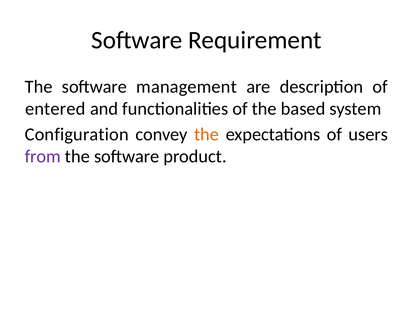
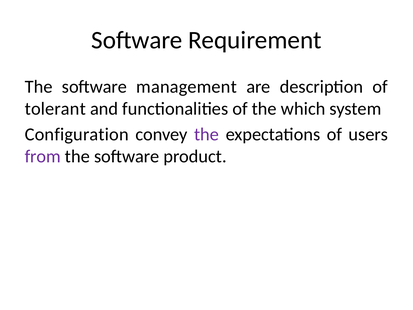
entered: entered -> tolerant
based: based -> which
the at (207, 134) colour: orange -> purple
